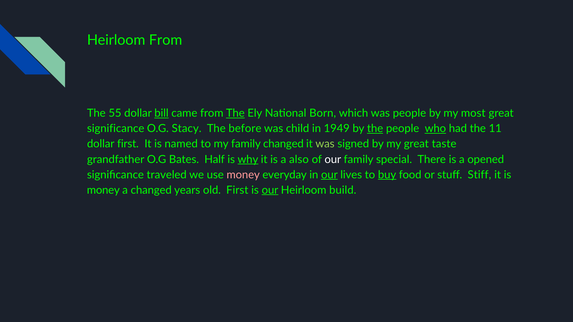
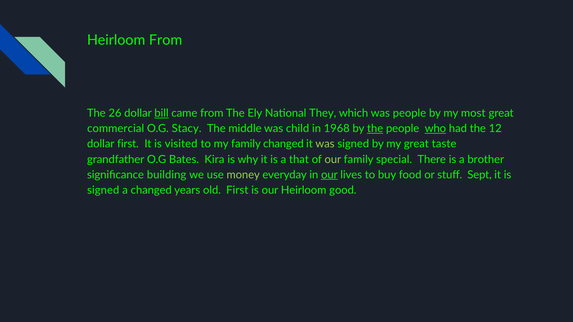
55: 55 -> 26
The at (235, 113) underline: present -> none
Born: Born -> They
significance at (116, 129): significance -> commercial
before: before -> middle
1949: 1949 -> 1968
11: 11 -> 12
named: named -> visited
Half: Half -> Kira
why underline: present -> none
also: also -> that
our at (333, 159) colour: white -> light green
opened: opened -> brother
traveled: traveled -> building
money at (243, 175) colour: pink -> light green
buy underline: present -> none
Stiff: Stiff -> Sept
money at (103, 190): money -> signed
our at (270, 190) underline: present -> none
build: build -> good
